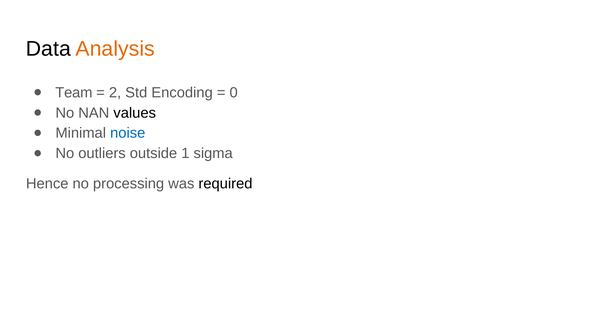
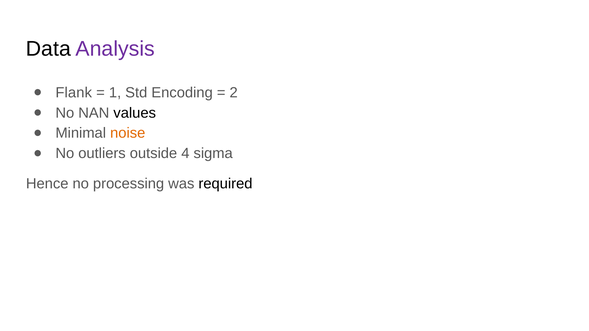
Analysis colour: orange -> purple
Team: Team -> Flank
2: 2 -> 1
0: 0 -> 2
noise colour: blue -> orange
1: 1 -> 4
